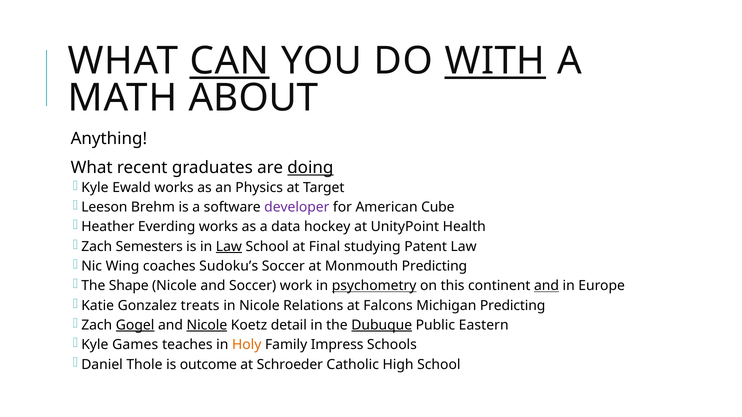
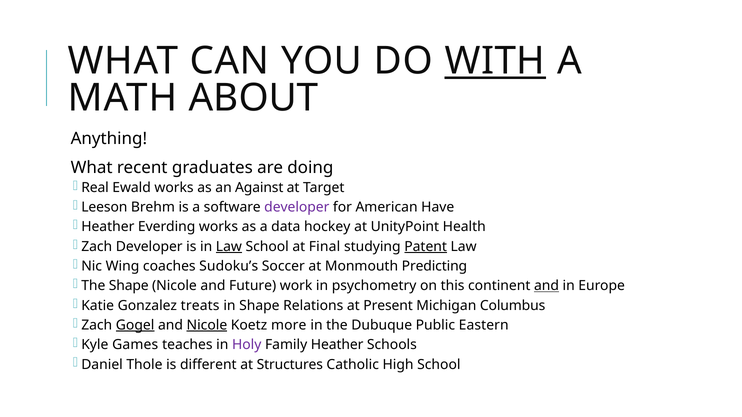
CAN underline: present -> none
doing underline: present -> none
Kyle at (95, 188): Kyle -> Real
Physics: Physics -> Against
Cube: Cube -> Have
Zach Semesters: Semesters -> Developer
Patent underline: none -> present
and Soccer: Soccer -> Future
psychometry underline: present -> none
in Nicole: Nicole -> Shape
Falcons: Falcons -> Present
Michigan Predicting: Predicting -> Columbus
detail: detail -> more
Dubuque underline: present -> none
Holy colour: orange -> purple
Family Impress: Impress -> Heather
outcome: outcome -> different
Schroeder: Schroeder -> Structures
